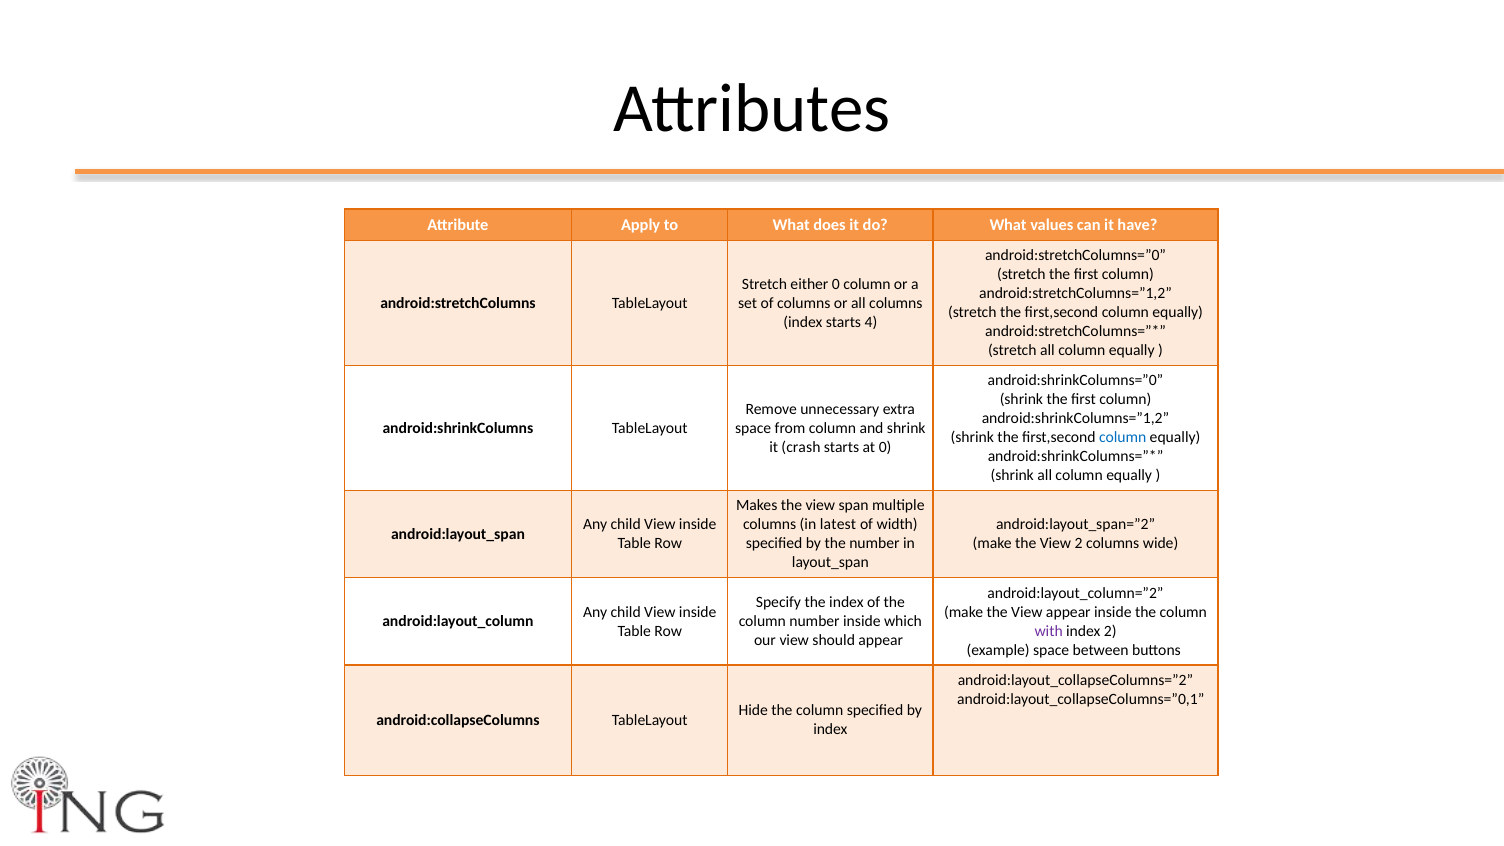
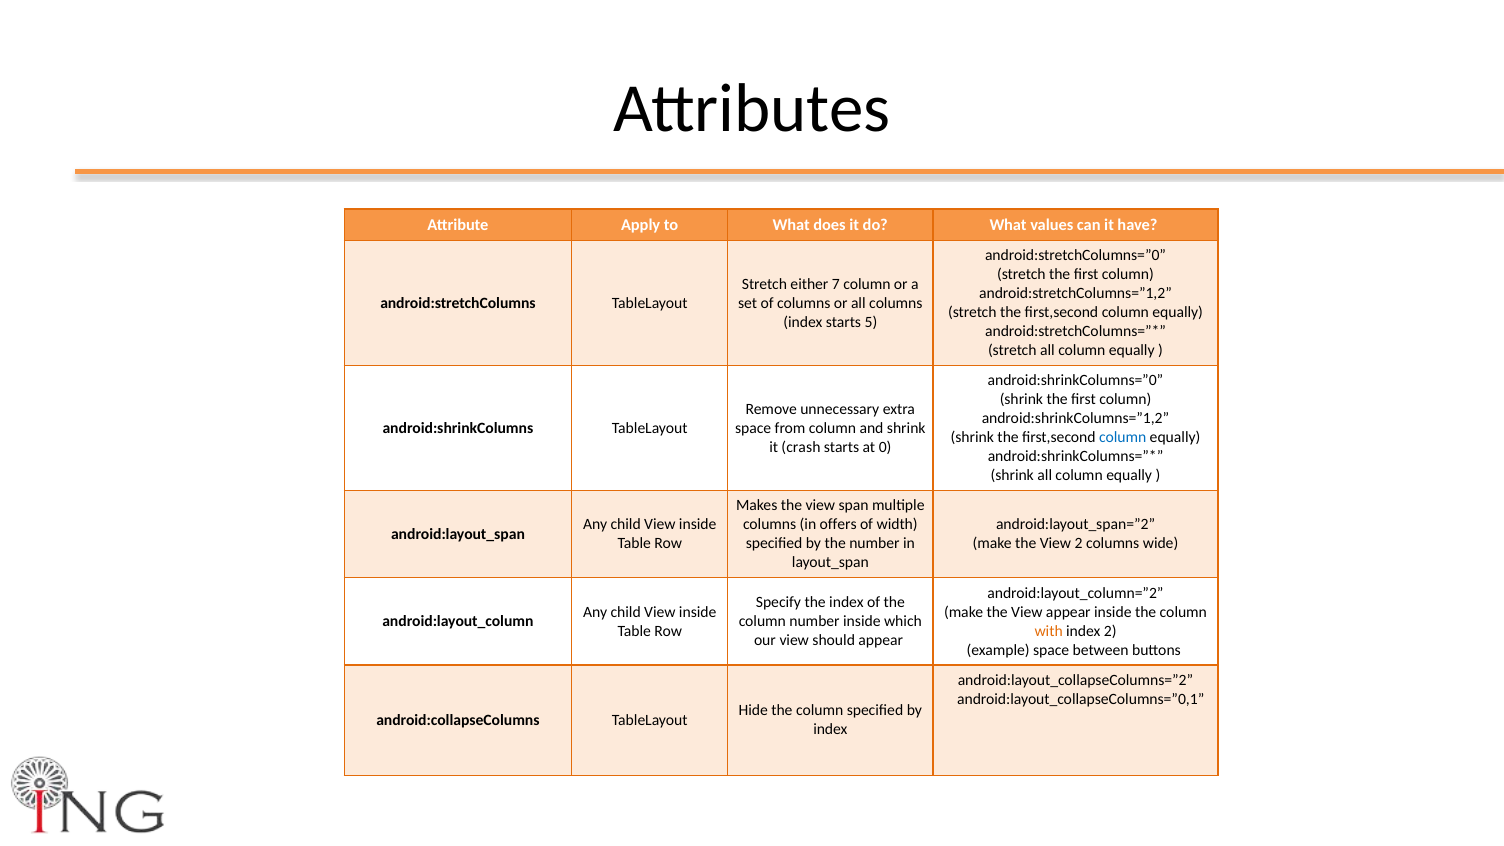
either 0: 0 -> 7
4: 4 -> 5
latest: latest -> offers
with colour: purple -> orange
